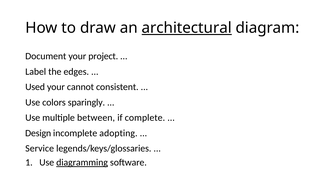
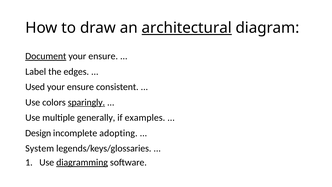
Document underline: none -> present
project at (103, 56): project -> ensure
cannot at (80, 87): cannot -> ensure
sparingly underline: none -> present
between: between -> generally
complete: complete -> examples
Service: Service -> System
